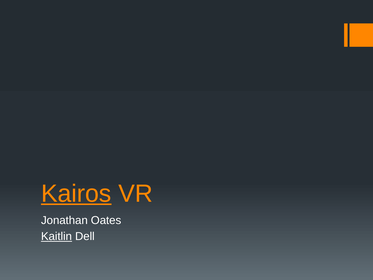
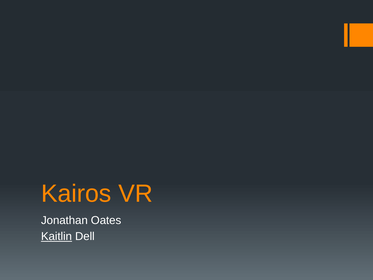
Kairos underline: present -> none
